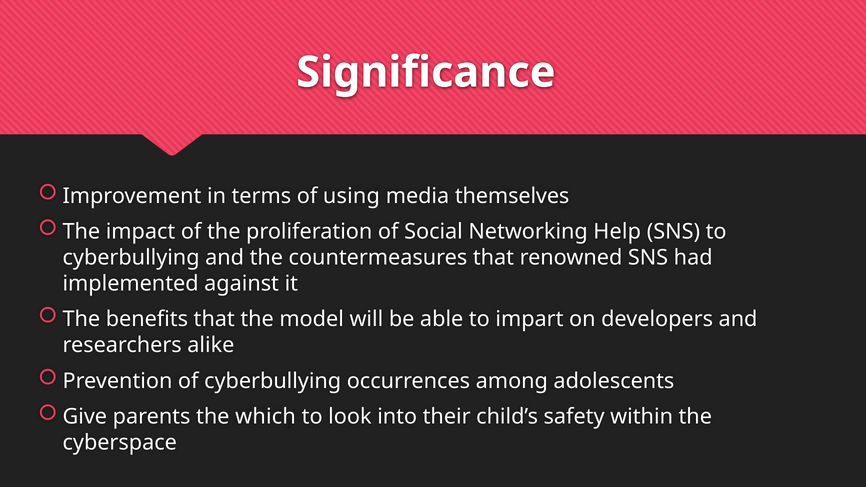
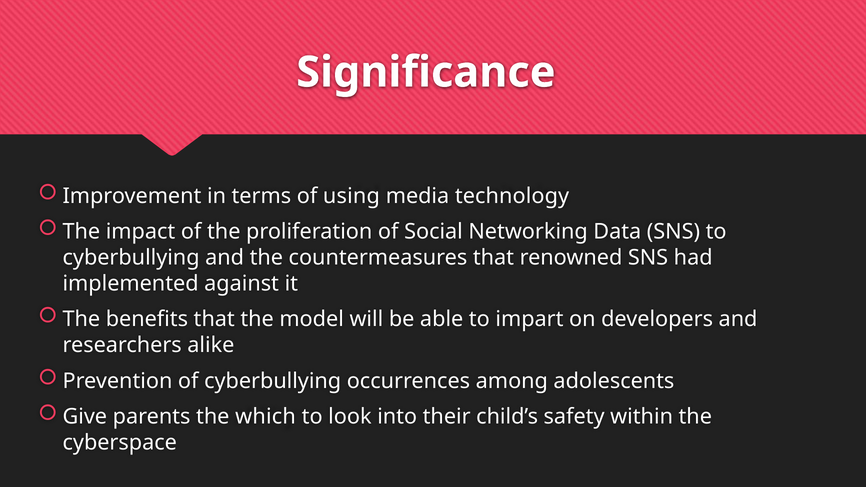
themselves: themselves -> technology
Help: Help -> Data
